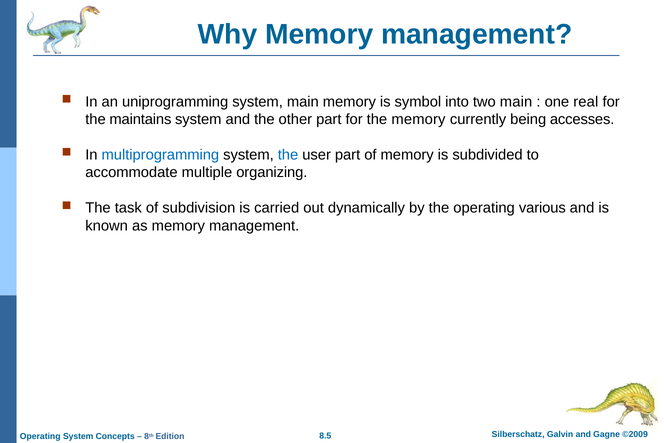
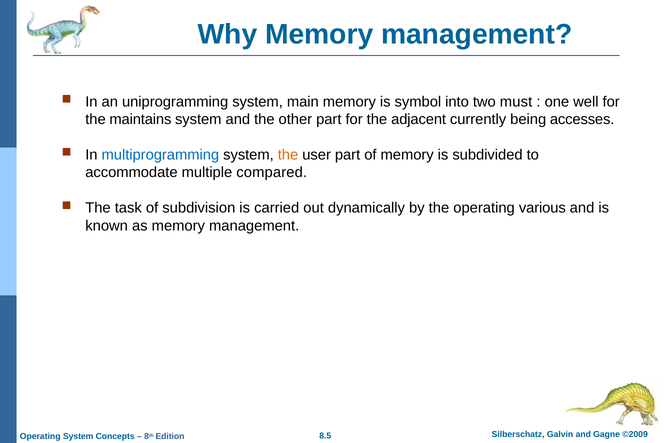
two main: main -> must
real: real -> well
the memory: memory -> adjacent
the at (288, 155) colour: blue -> orange
organizing: organizing -> compared
